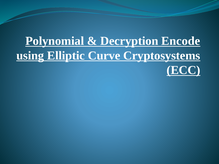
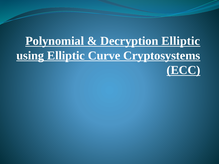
Decryption Encode: Encode -> Elliptic
